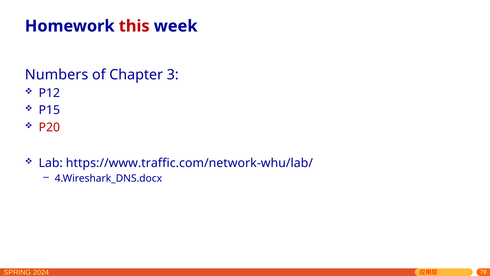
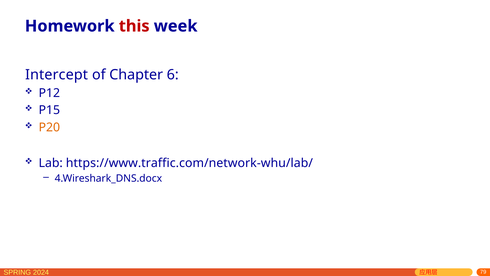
Numbers: Numbers -> Intercept
3: 3 -> 6
P20 colour: red -> orange
